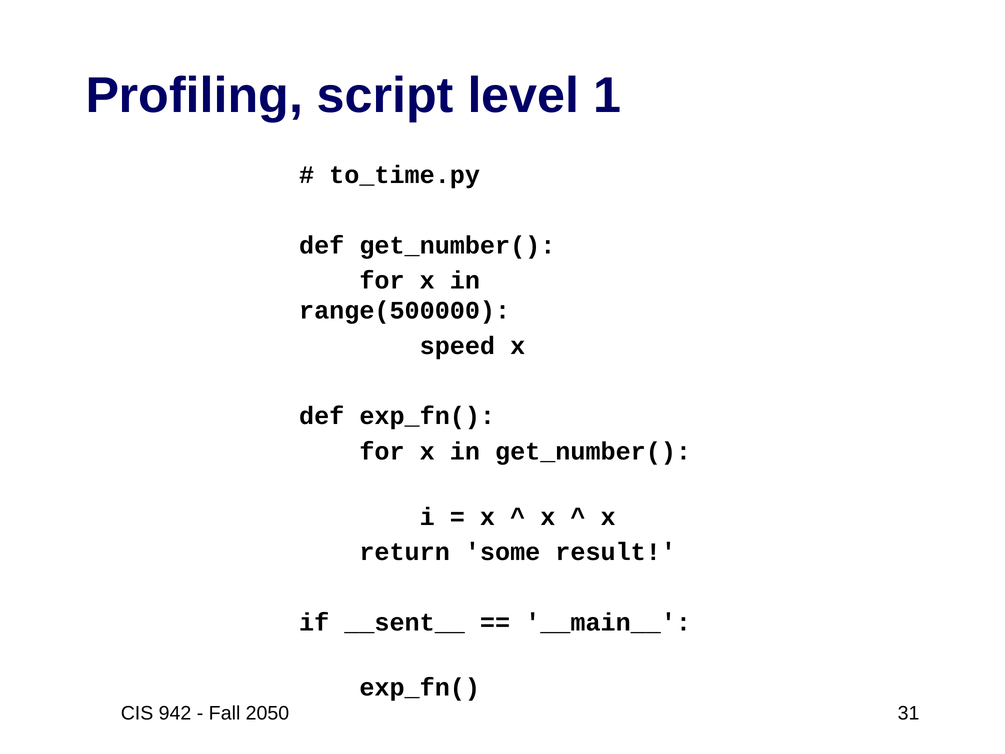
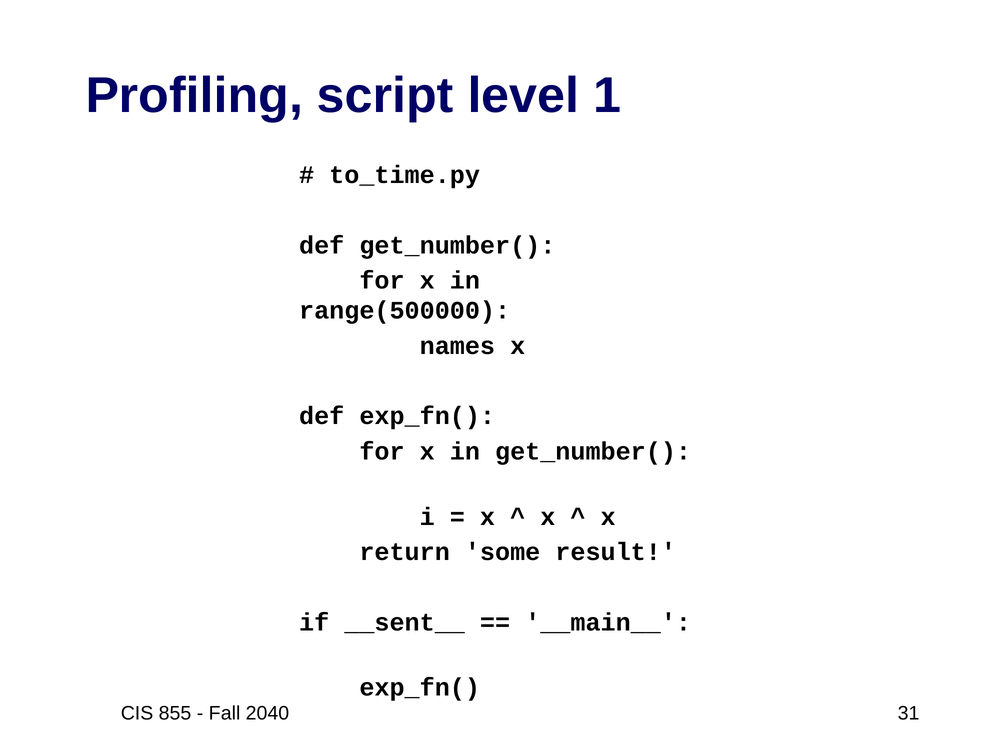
speed: speed -> names
942: 942 -> 855
2050: 2050 -> 2040
